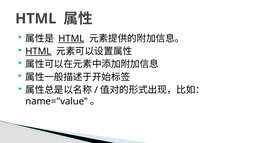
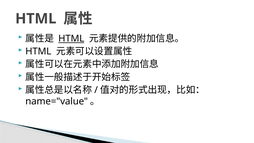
HTML at (38, 51) underline: present -> none
